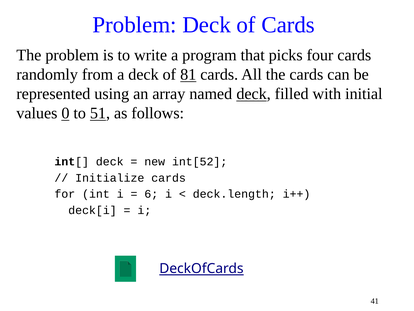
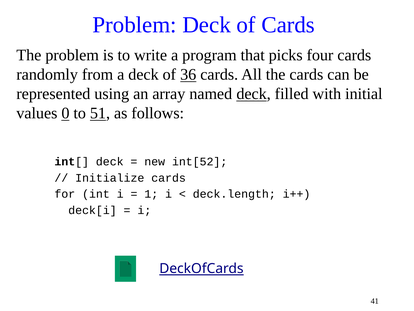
81: 81 -> 36
6: 6 -> 1
